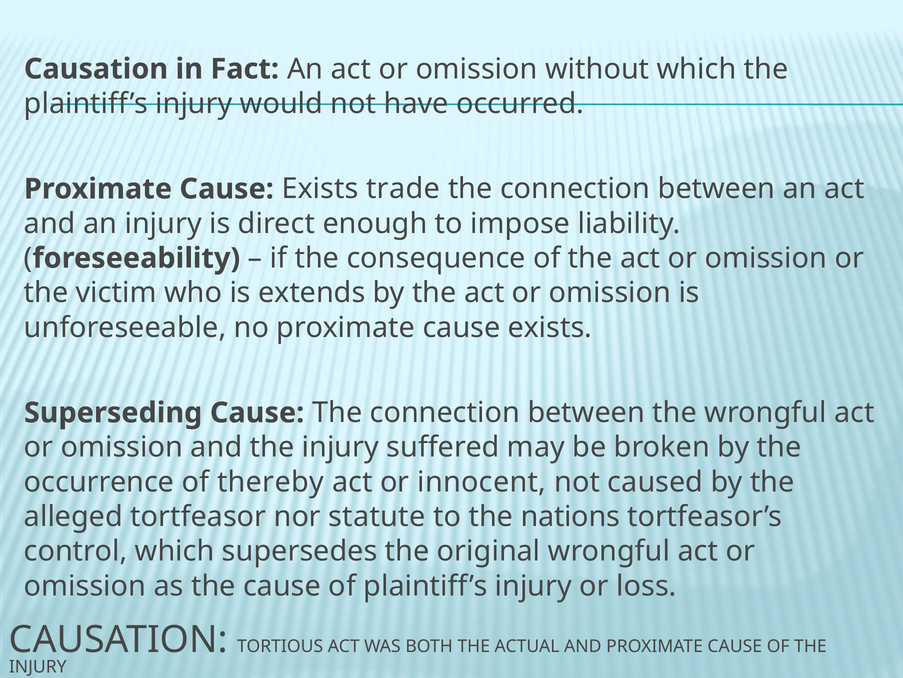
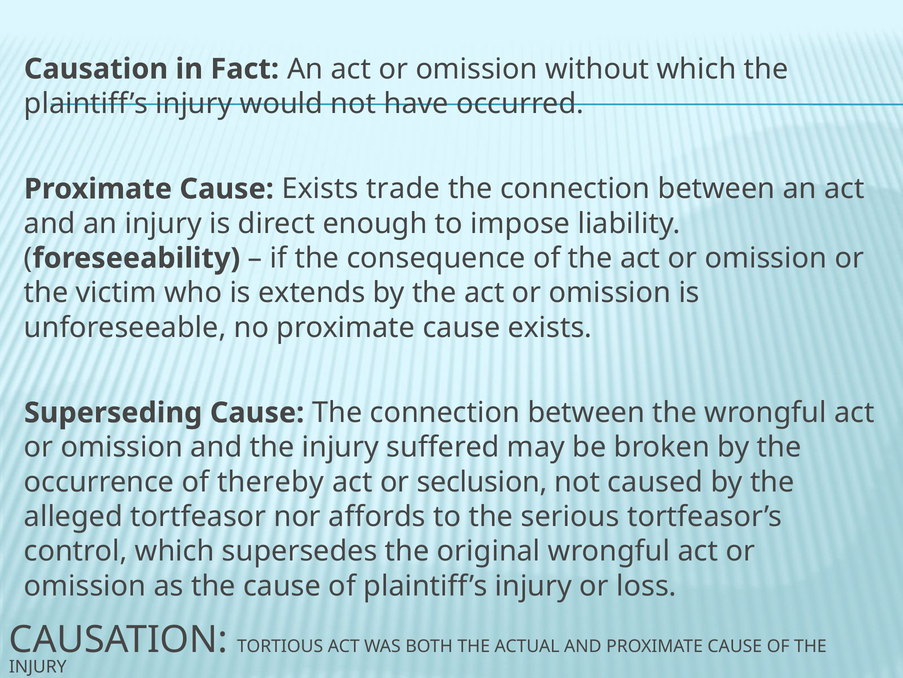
innocent: innocent -> seclusion
statute: statute -> affords
nations: nations -> serious
